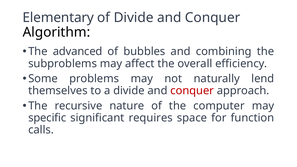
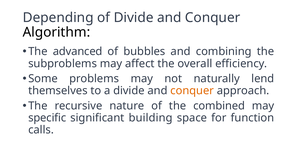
Elementary: Elementary -> Depending
conquer at (192, 91) colour: red -> orange
computer: computer -> combined
requires: requires -> building
